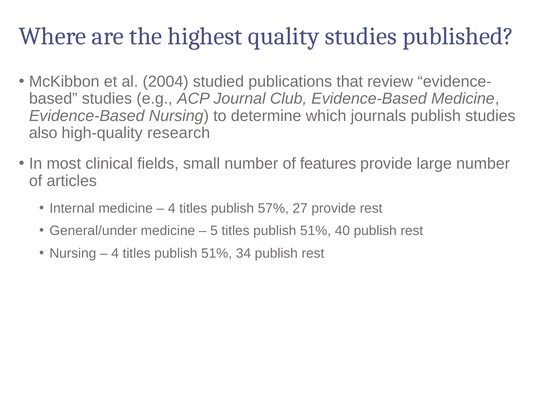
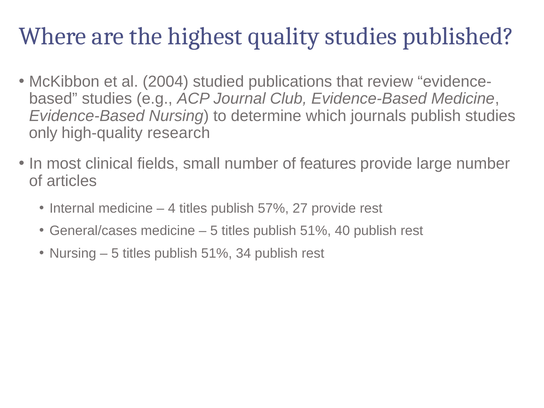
also: also -> only
General/under: General/under -> General/cases
4 at (115, 253): 4 -> 5
